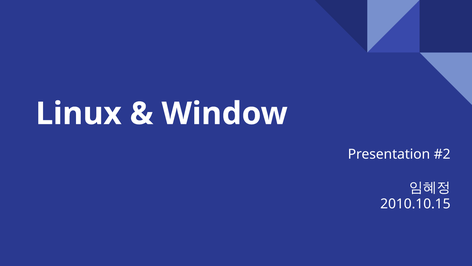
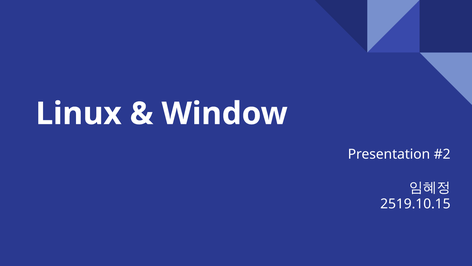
2010.10.15: 2010.10.15 -> 2519.10.15
